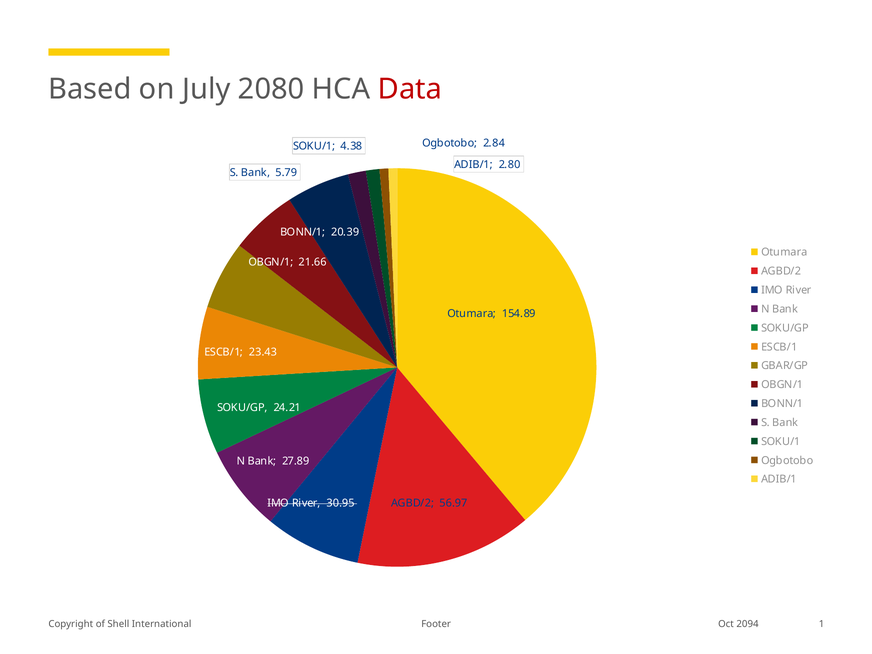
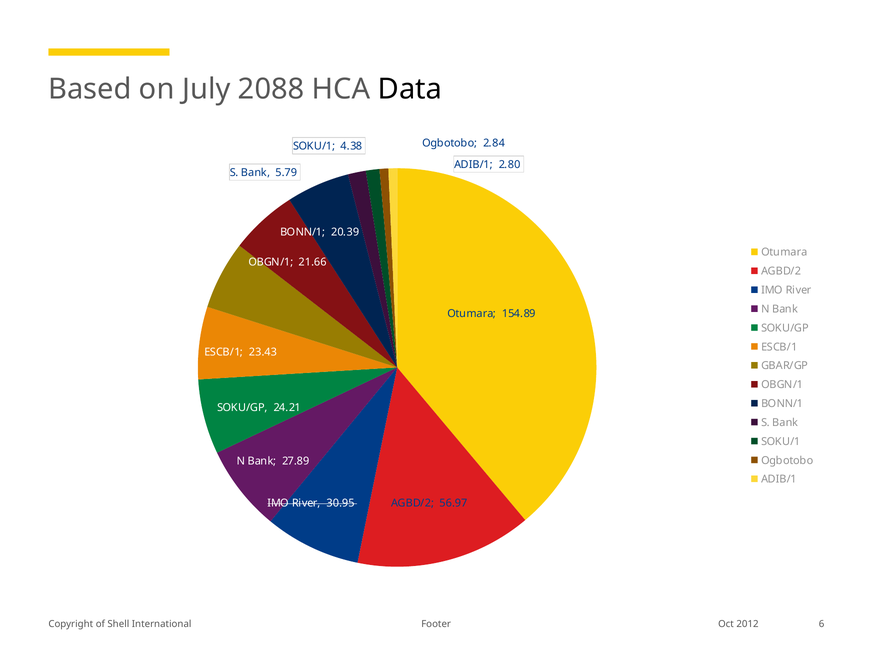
2080: 2080 -> 2088
Data colour: red -> black
1: 1 -> 6
2094: 2094 -> 2012
